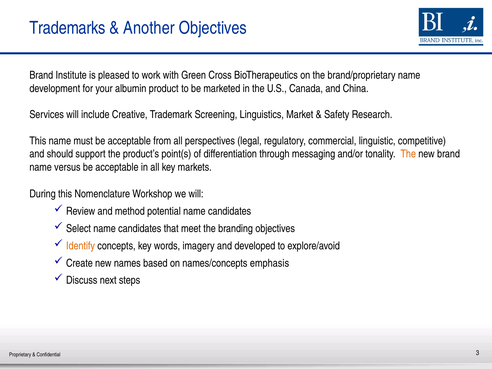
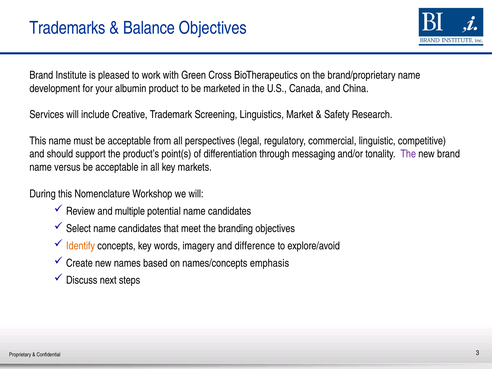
Another: Another -> Balance
The at (408, 154) colour: orange -> purple
method: method -> multiple
developed: developed -> difference
